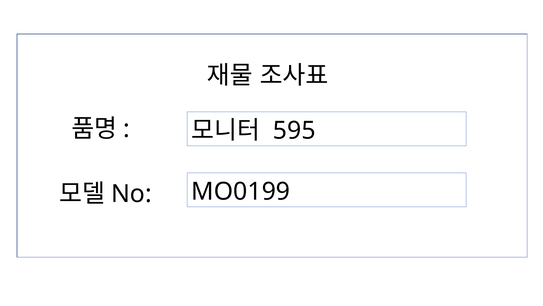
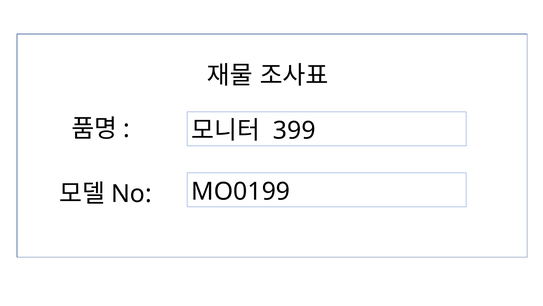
595: 595 -> 399
